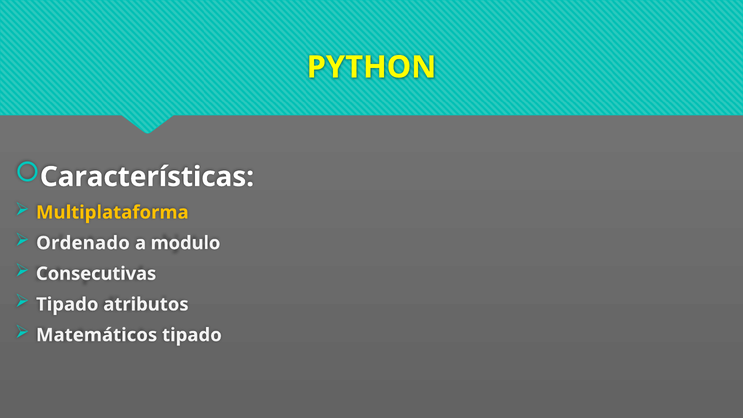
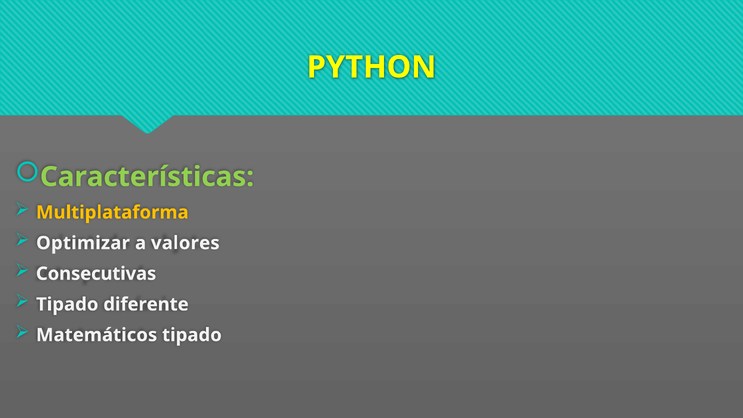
Características colour: white -> light green
Ordenado: Ordenado -> Optimizar
modulo: modulo -> valores
atributos: atributos -> diferente
